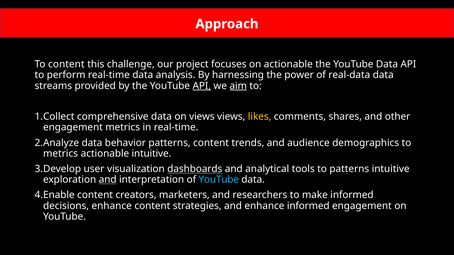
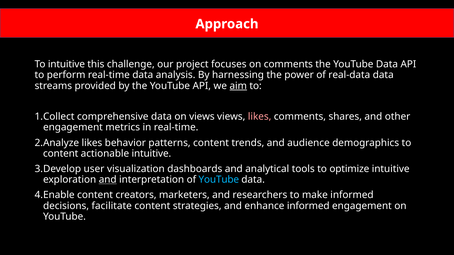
To content: content -> intuitive
on actionable: actionable -> comments
API at (202, 86) underline: present -> none
likes at (260, 117) colour: yellow -> pink
data at (92, 143): data -> likes
metrics at (61, 154): metrics -> content
dashboards underline: present -> none
to patterns: patterns -> optimize
decisions enhance: enhance -> facilitate
